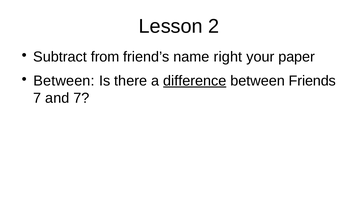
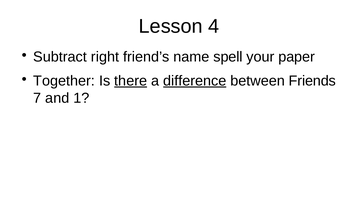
2: 2 -> 4
from: from -> right
right: right -> spell
Between at (64, 81): Between -> Together
there underline: none -> present
and 7: 7 -> 1
